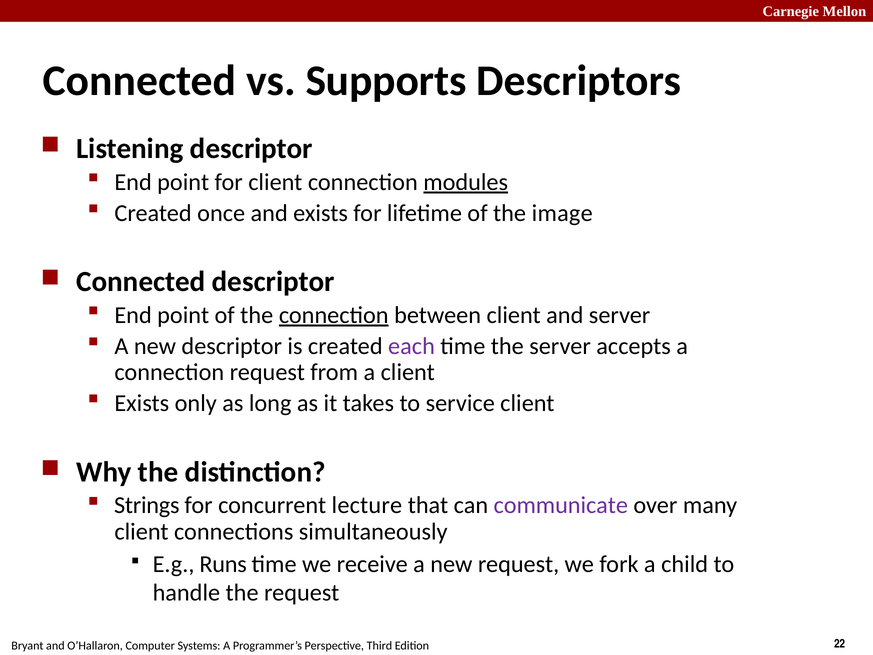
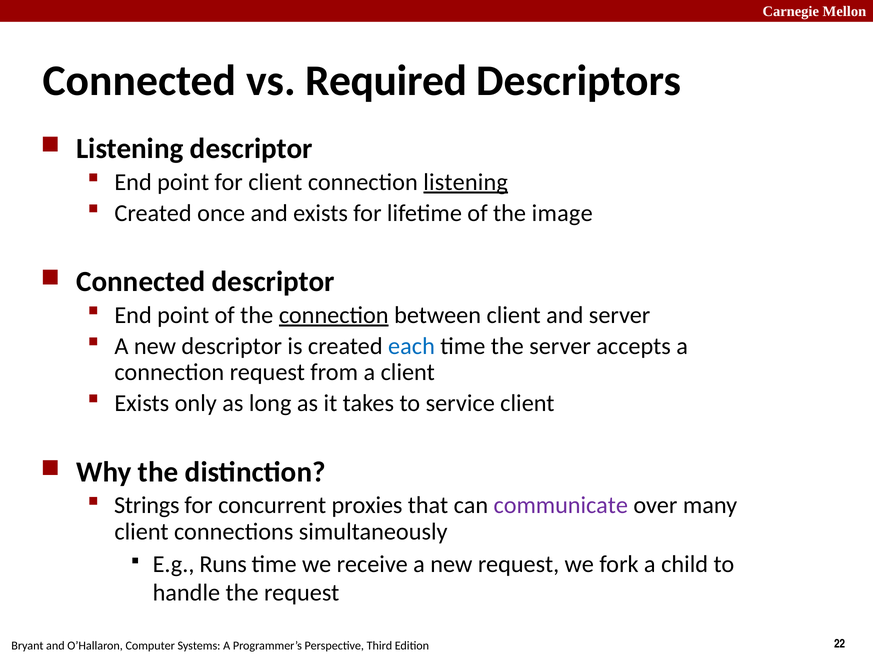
Supports: Supports -> Required
connection modules: modules -> listening
each colour: purple -> blue
lecture: lecture -> proxies
